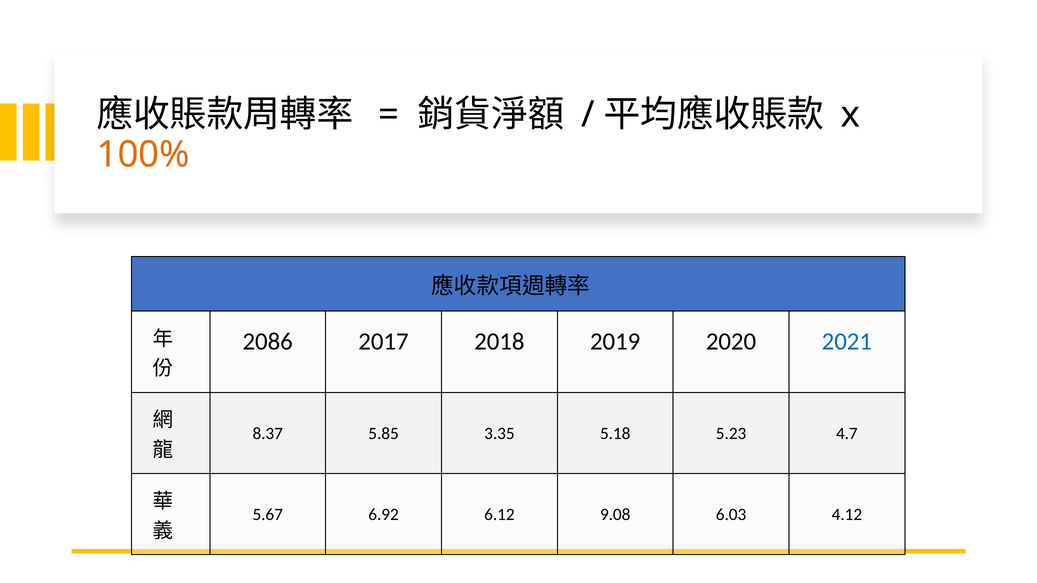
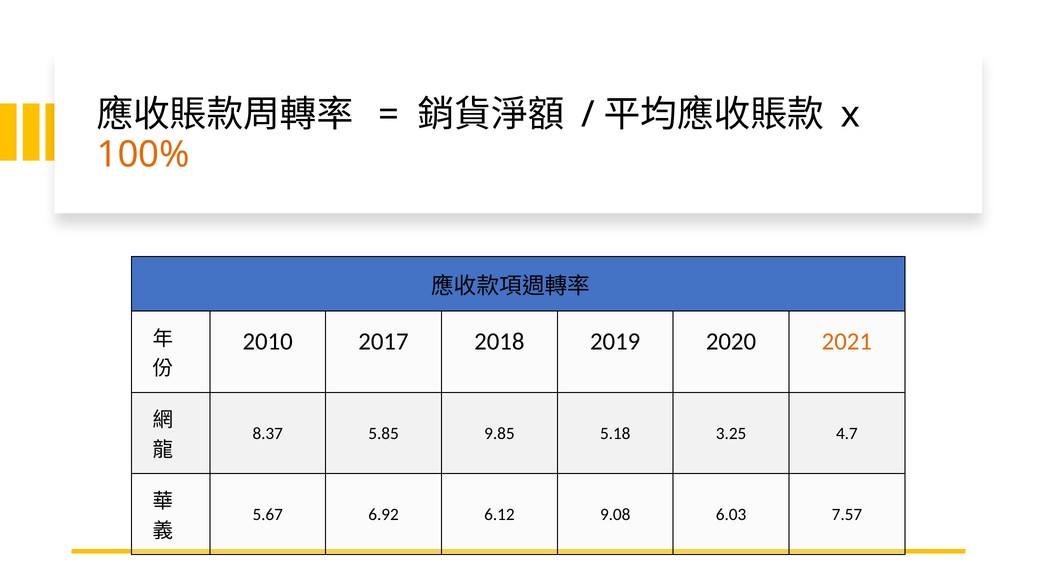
2086: 2086 -> 2010
2021 colour: blue -> orange
3.35: 3.35 -> 9.85
5.23: 5.23 -> 3.25
4.12: 4.12 -> 7.57
